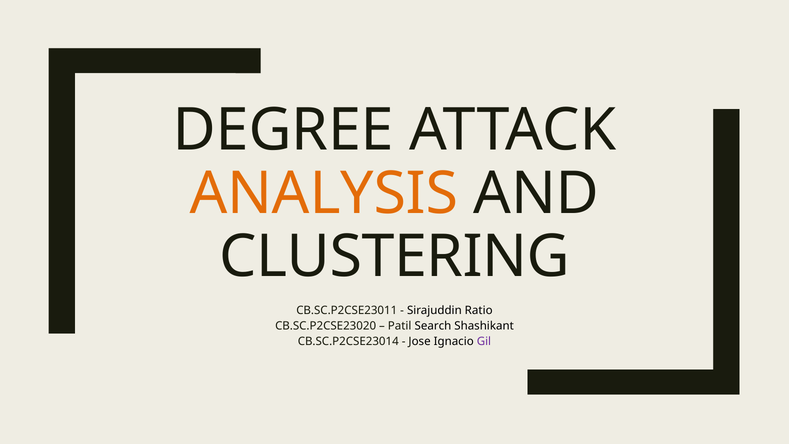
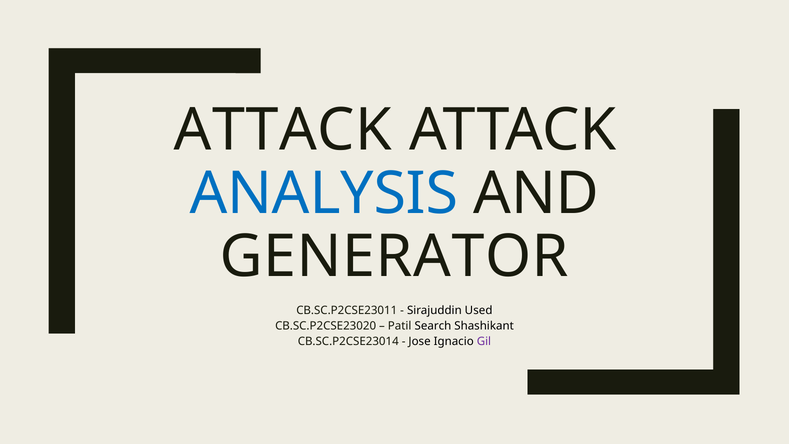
DEGREE at (283, 130): DEGREE -> ATTACK
ANALYSIS colour: orange -> blue
CLUSTERING: CLUSTERING -> GENERATOR
Ratio: Ratio -> Used
